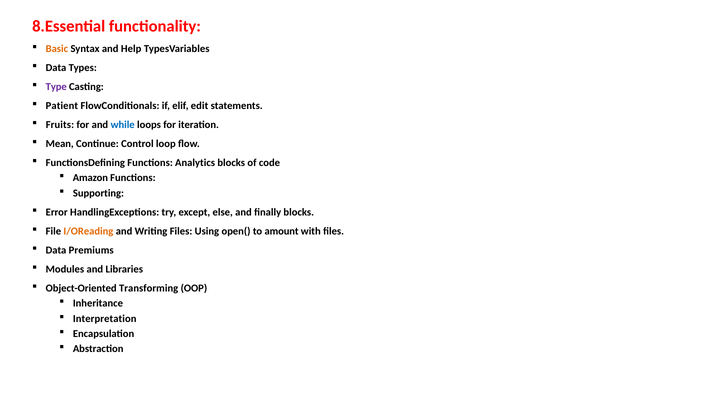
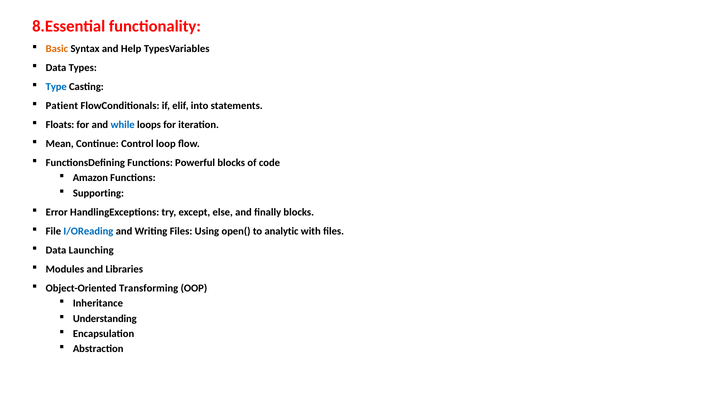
Type colour: purple -> blue
edit: edit -> into
Fruits: Fruits -> Floats
Analytics: Analytics -> Powerful
I/OReading colour: orange -> blue
amount: amount -> analytic
Premiums: Premiums -> Launching
Interpretation: Interpretation -> Understanding
